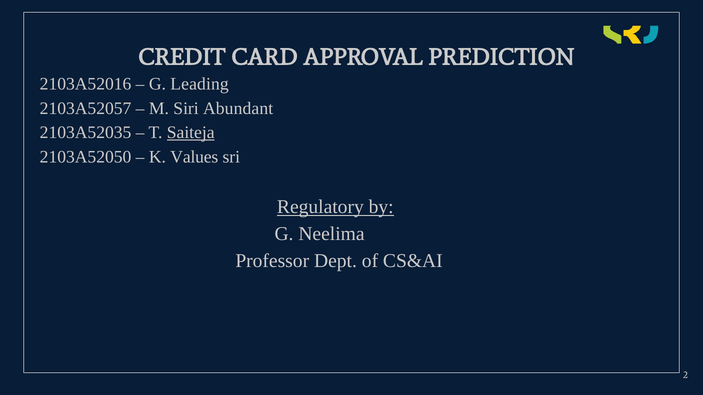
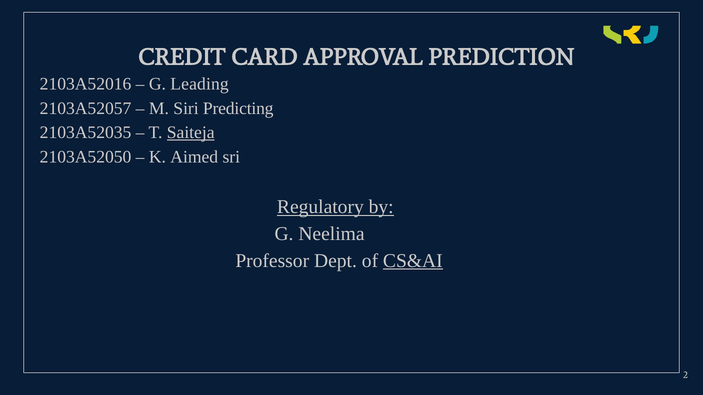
Abundant: Abundant -> Predicting
Values: Values -> Aimed
CS&AI underline: none -> present
